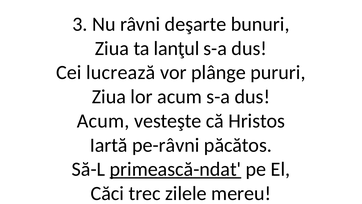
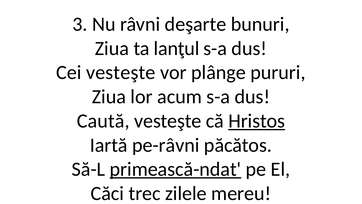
Cei lucrează: lucrează -> vesteşte
Acum at (103, 121): Acum -> Caută
Hristos underline: none -> present
